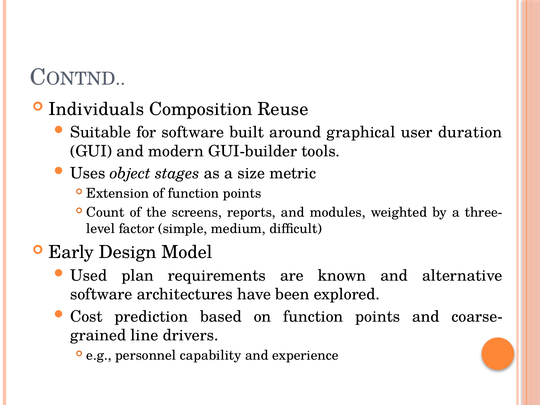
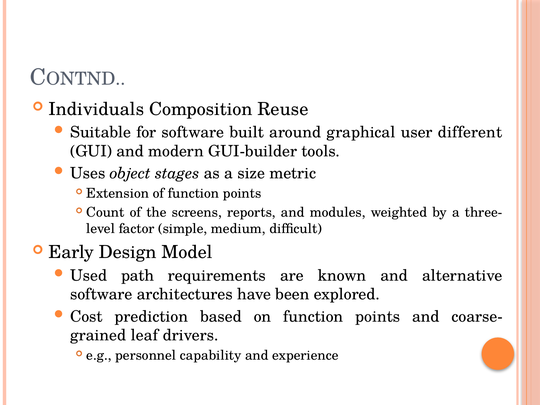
duration: duration -> different
plan: plan -> path
line: line -> leaf
